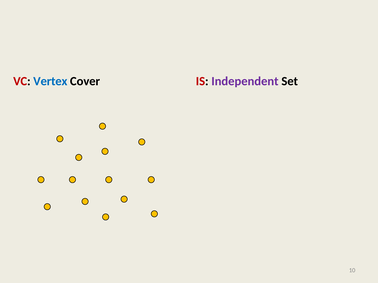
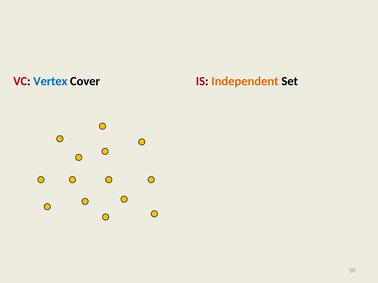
Independent colour: purple -> orange
